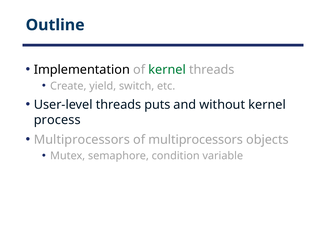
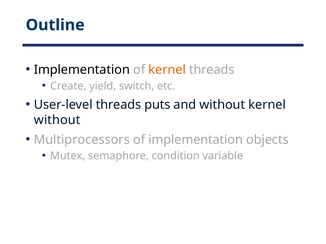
kernel at (167, 70) colour: green -> orange
process at (57, 120): process -> without
of multiprocessors: multiprocessors -> implementation
